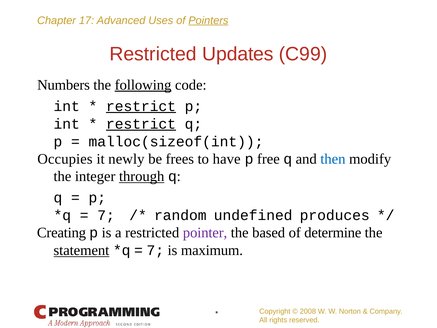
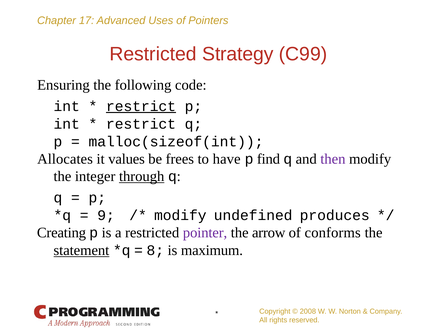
Pointers underline: present -> none
Updates: Updates -> Strategy
Numbers: Numbers -> Ensuring
following underline: present -> none
restrict at (141, 124) underline: present -> none
Occupies: Occupies -> Allocates
newly: newly -> values
free: free -> find
then colour: blue -> purple
7 at (106, 215): 7 -> 9
random at (180, 215): random -> modify
based: based -> arrow
determine: determine -> conforms
7 at (155, 250): 7 -> 8
